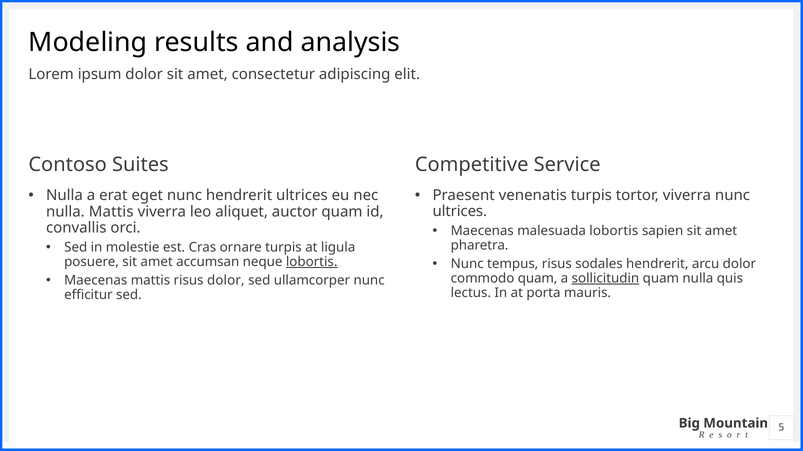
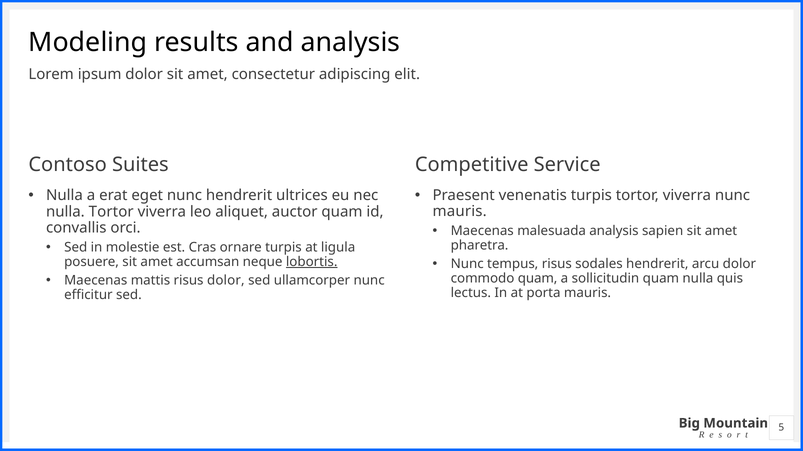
ultrices at (460, 212): ultrices -> mauris
nulla Mattis: Mattis -> Tortor
malesuada lobortis: lobortis -> analysis
sollicitudin underline: present -> none
